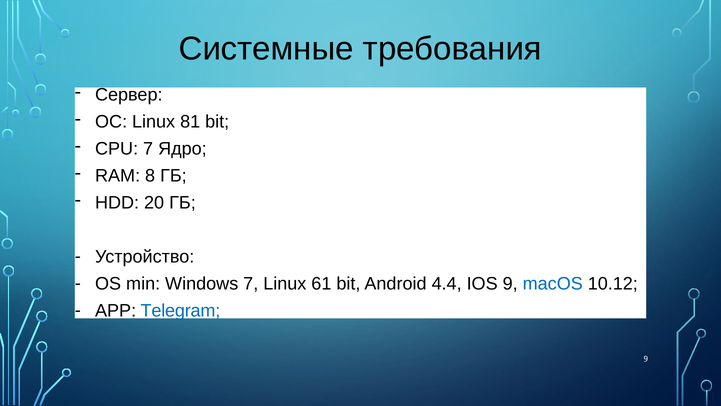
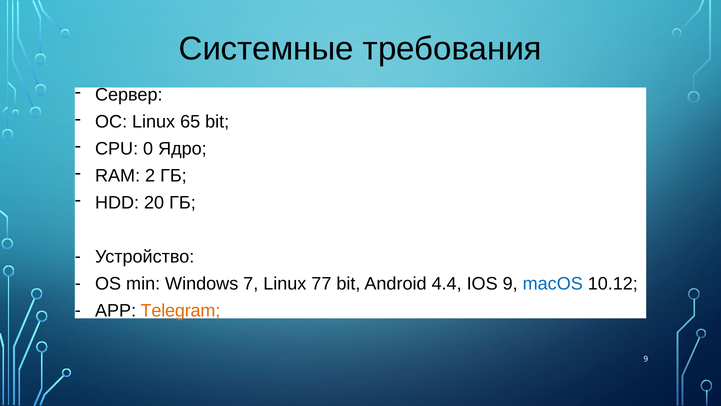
81: 81 -> 65
CPU 7: 7 -> 0
8: 8 -> 2
61: 61 -> 77
Telegram colour: blue -> orange
